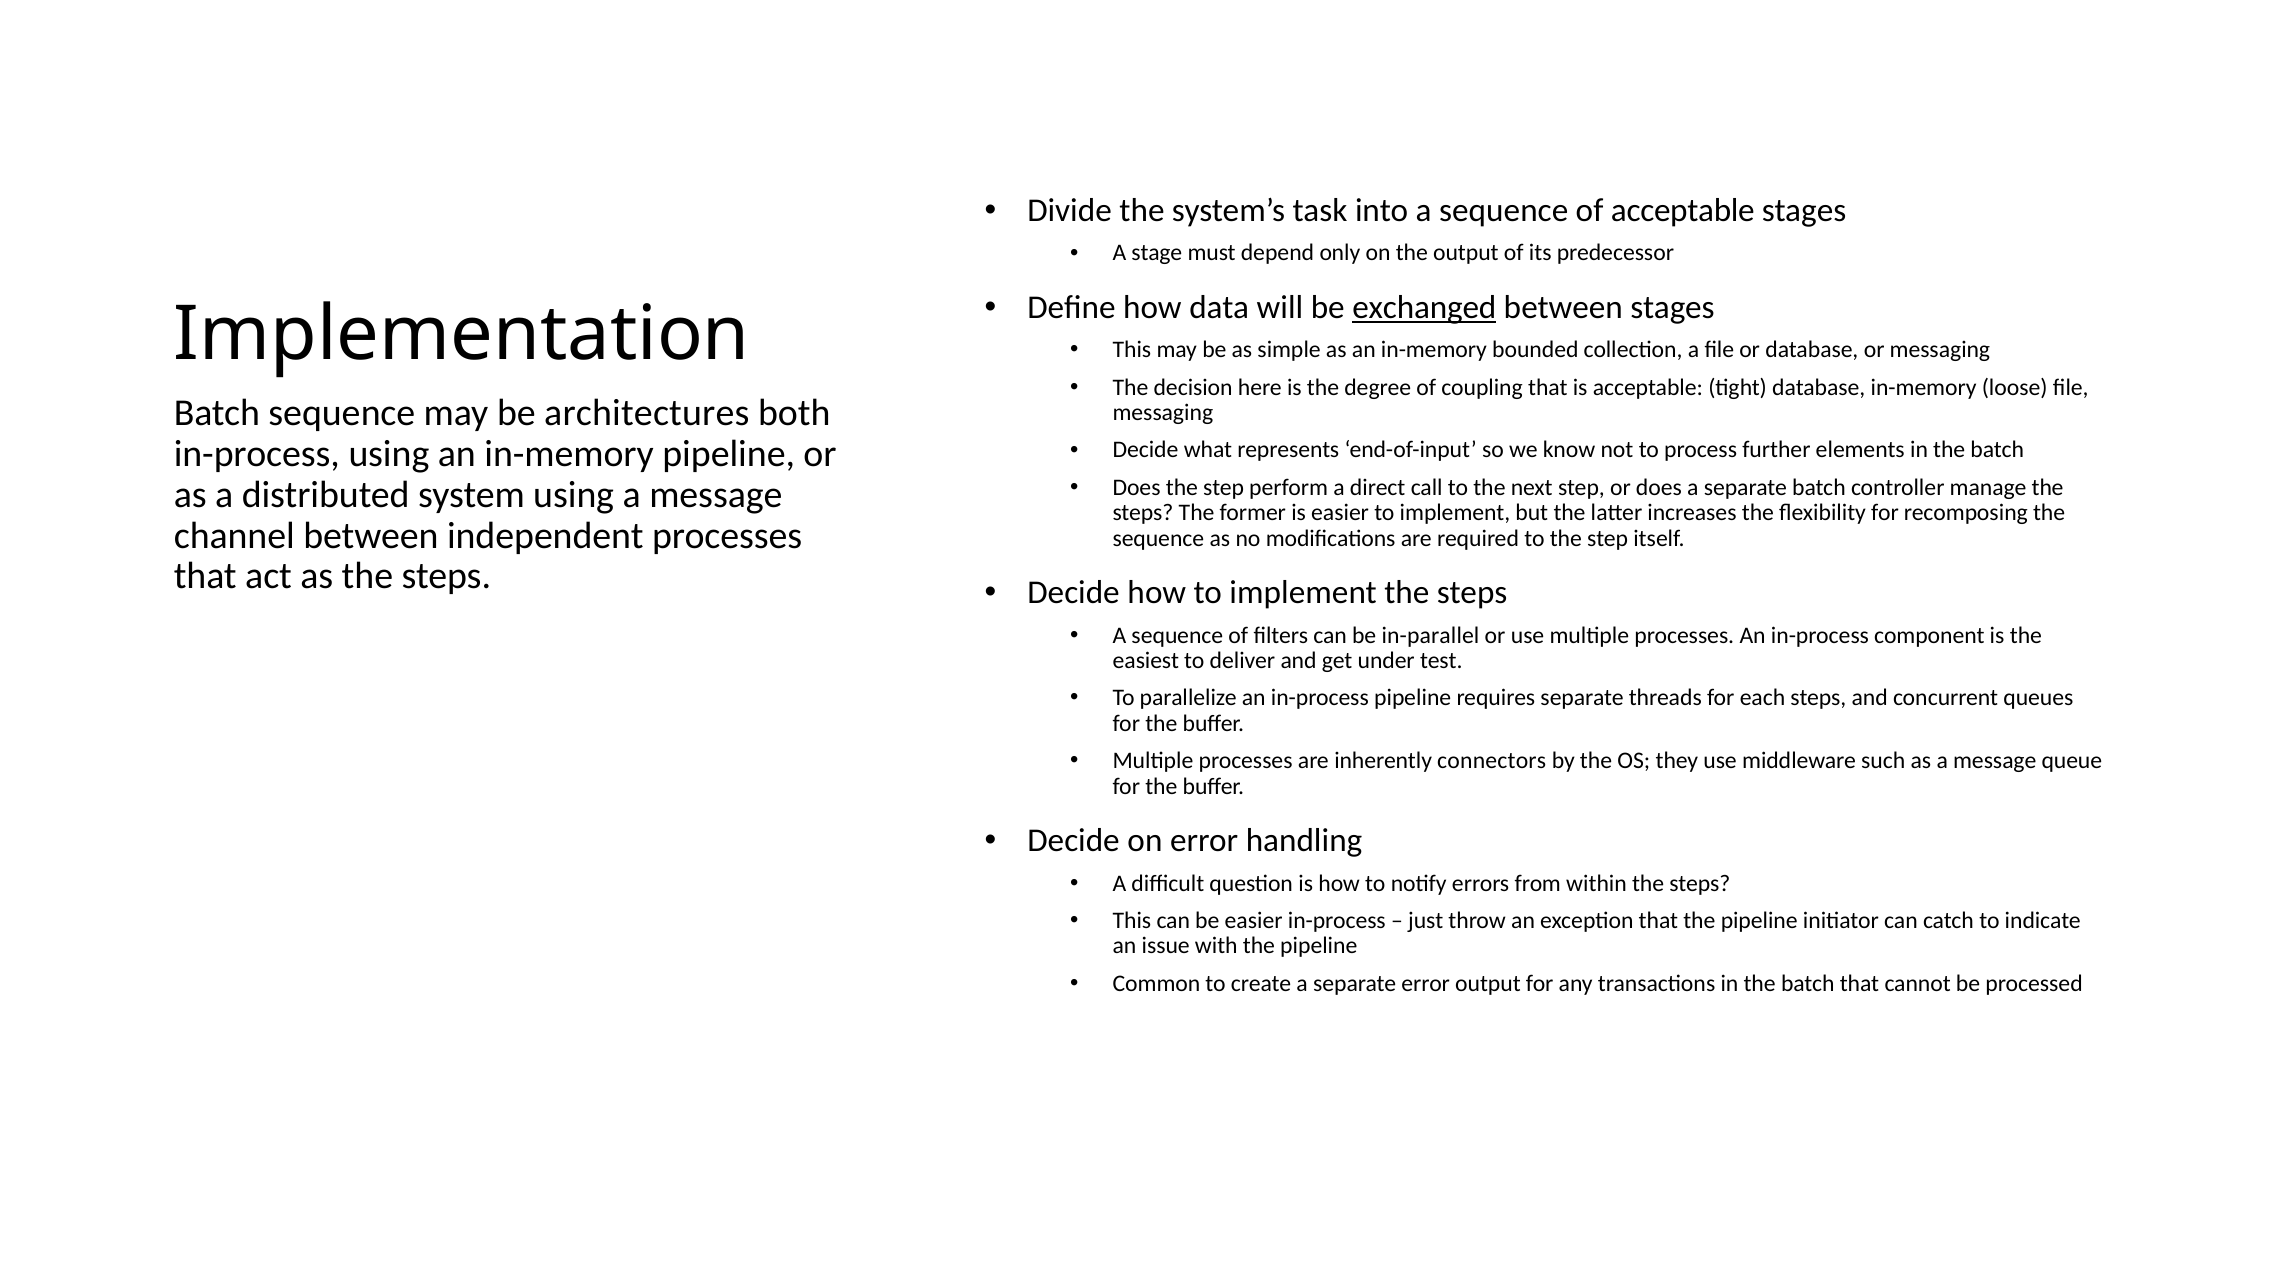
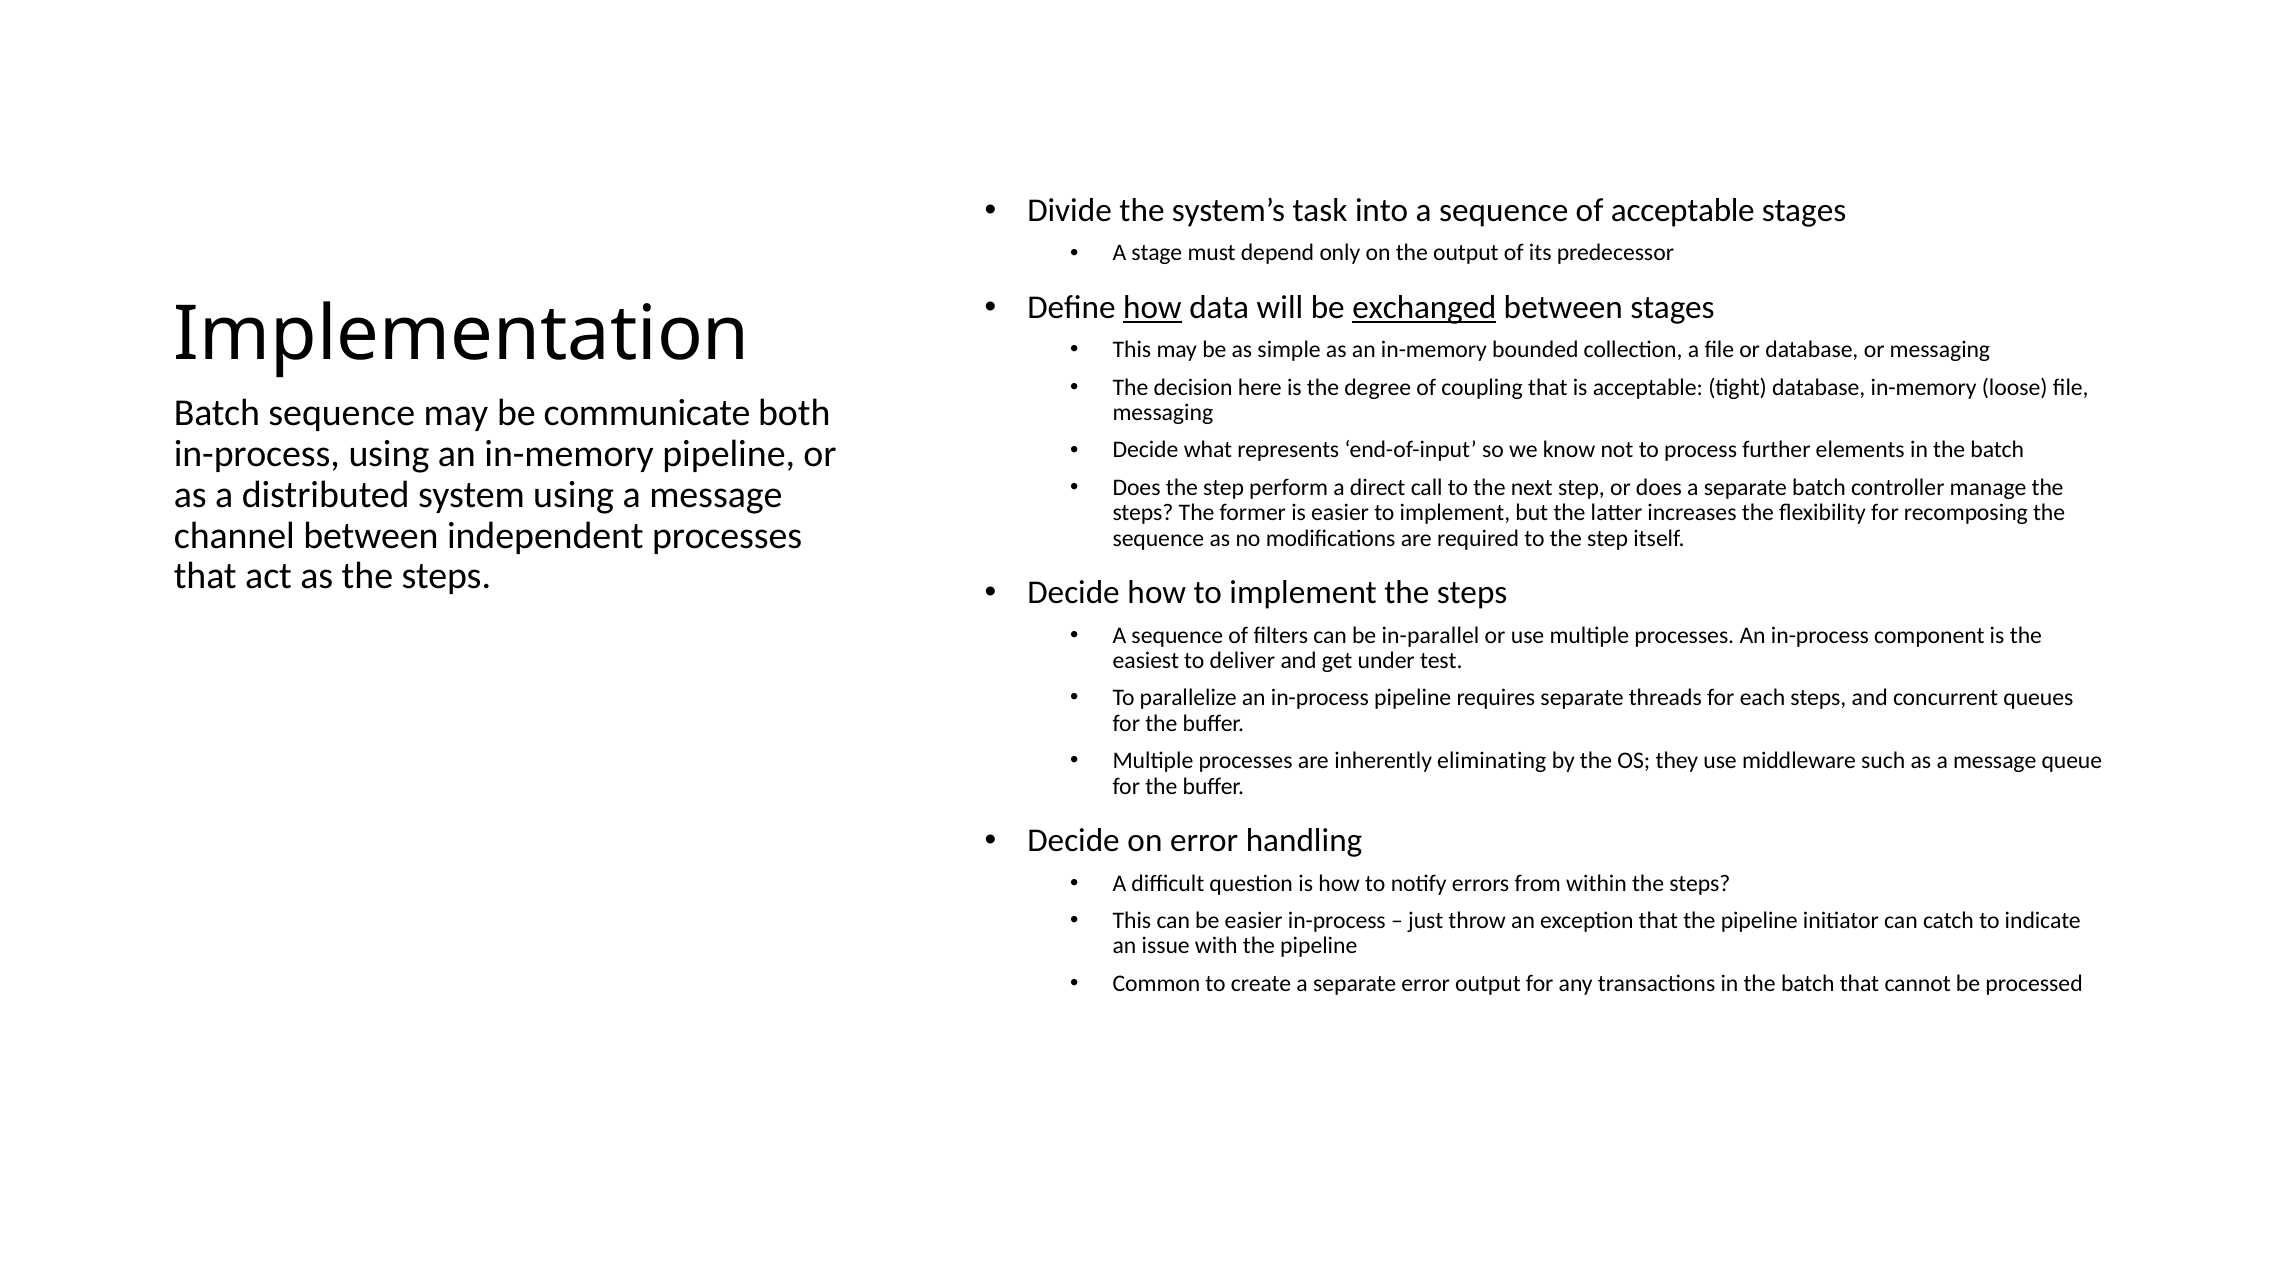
how at (1152, 308) underline: none -> present
architectures: architectures -> communicate
connectors: connectors -> eliminating
